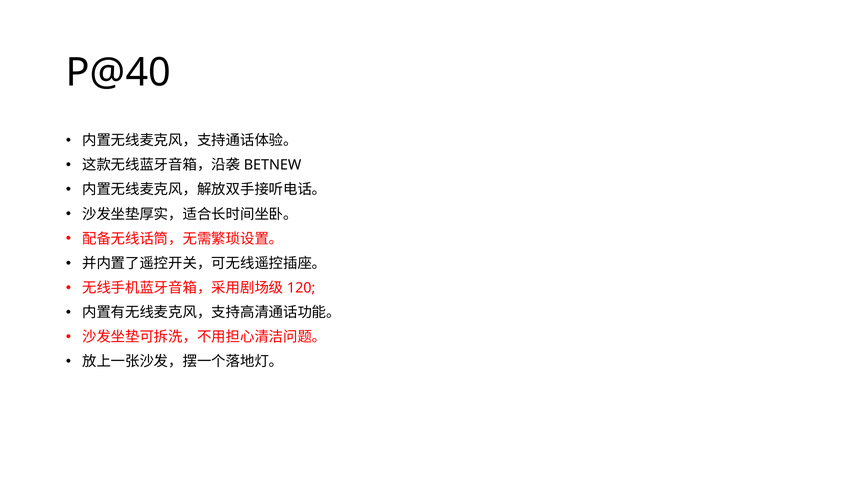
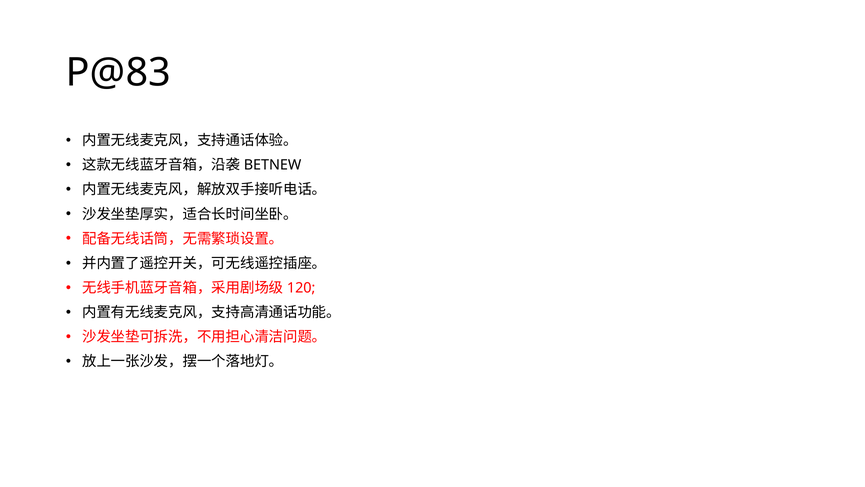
P@40: P@40 -> P@83
